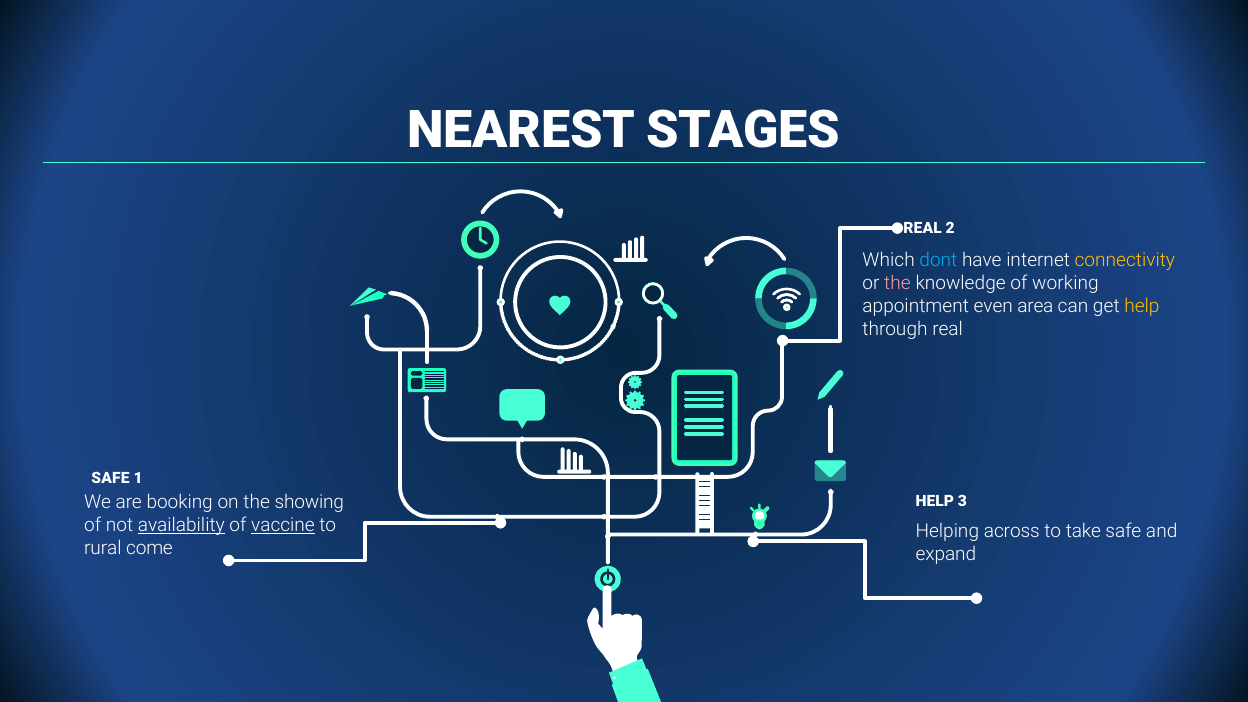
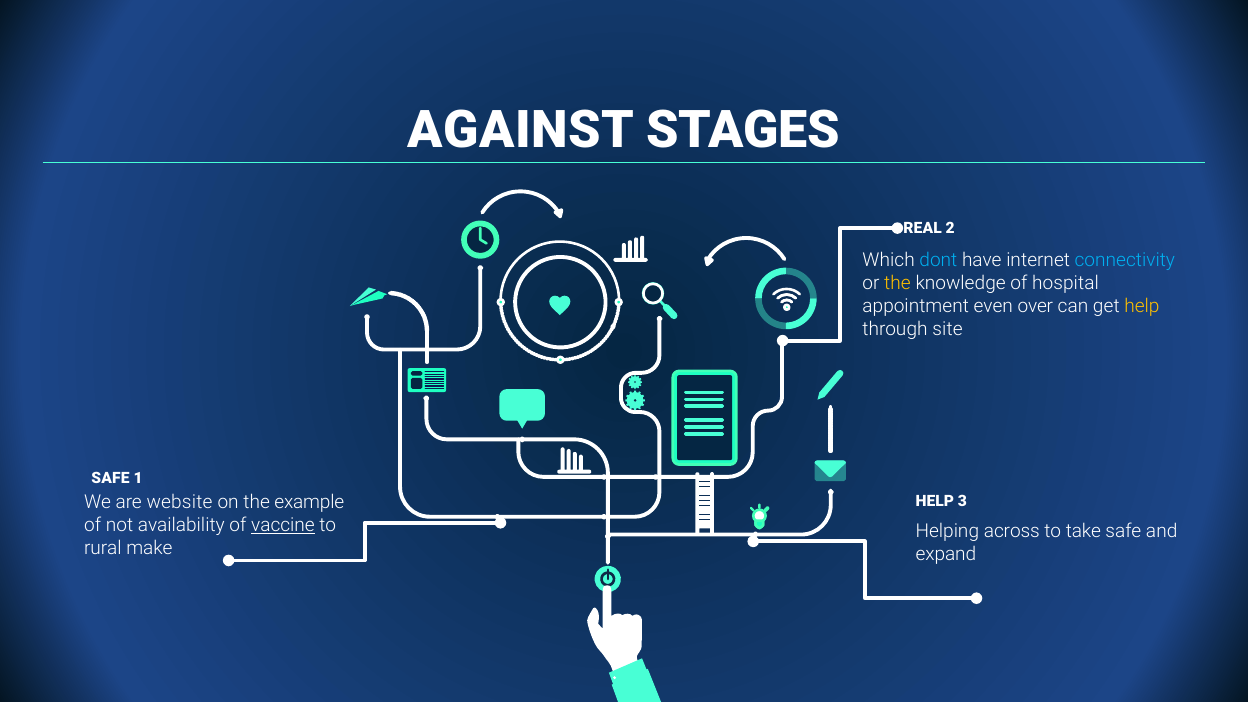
NEAREST: NEAREST -> AGAINST
connectivity colour: yellow -> light blue
the at (897, 283) colour: pink -> yellow
working: working -> hospital
area: area -> over
through real: real -> site
booking: booking -> website
showing: showing -> example
availability underline: present -> none
come: come -> make
